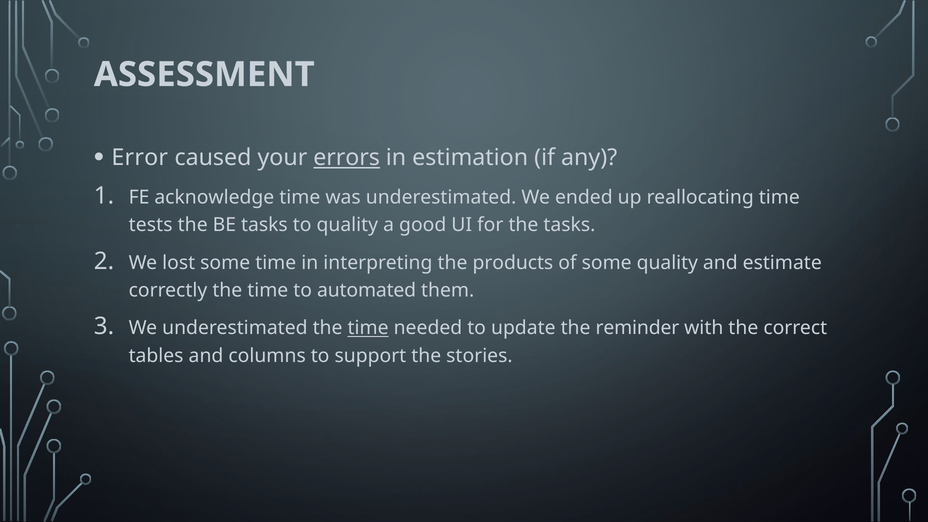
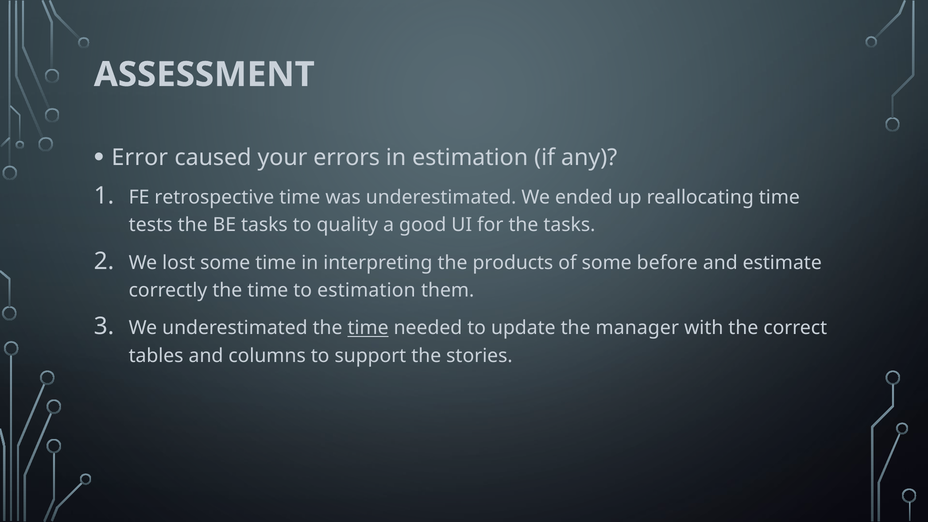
errors underline: present -> none
acknowledge: acknowledge -> retrospective
some quality: quality -> before
to automated: automated -> estimation
reminder: reminder -> manager
